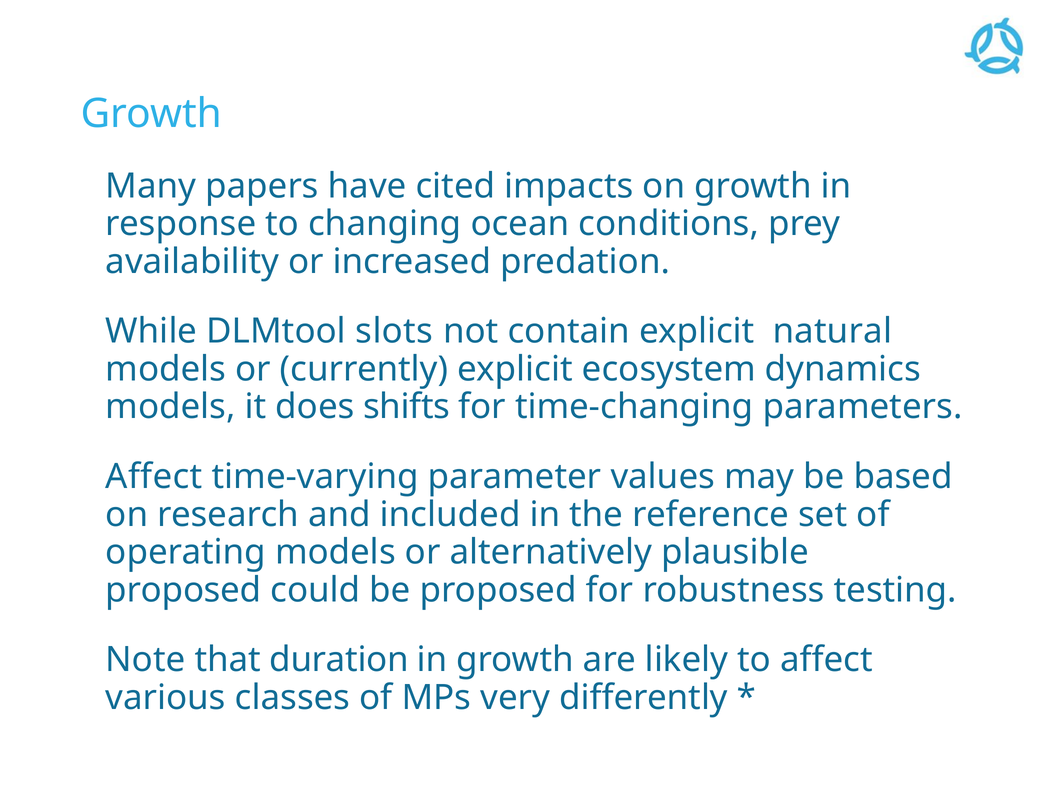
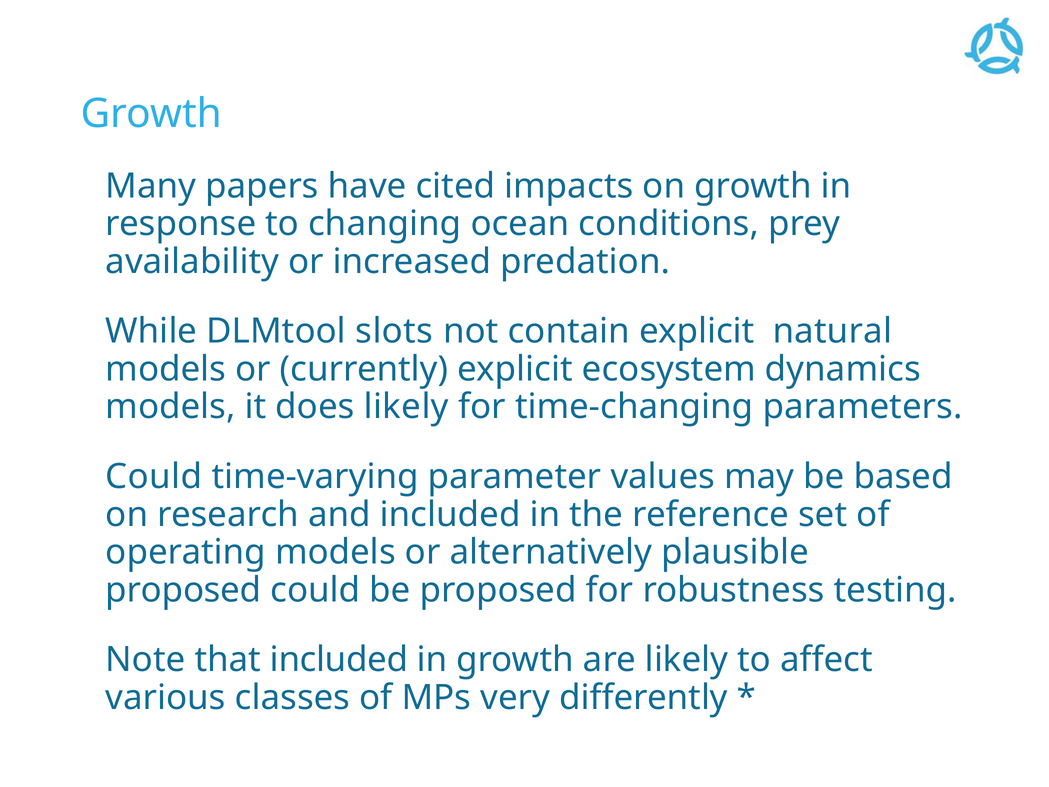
does shifts: shifts -> likely
Affect at (154, 477): Affect -> Could
that duration: duration -> included
